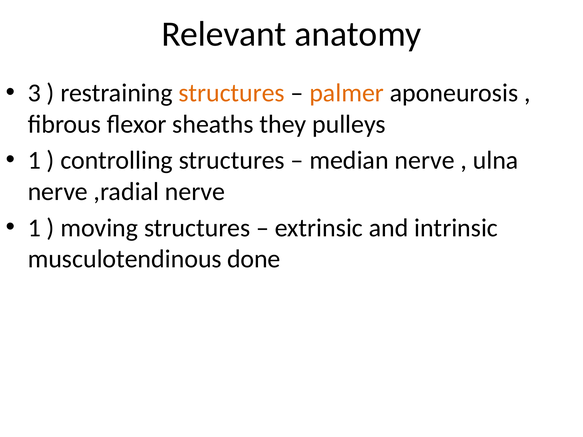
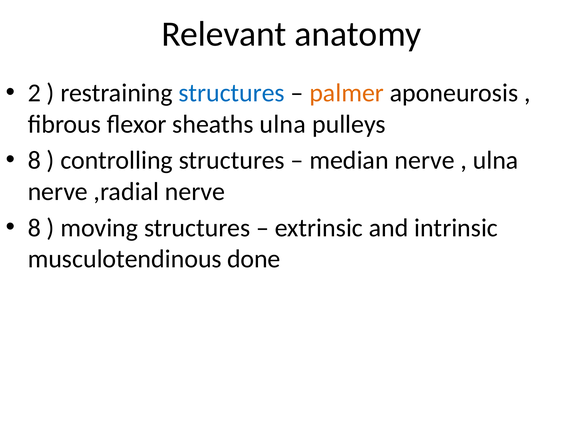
3: 3 -> 2
structures at (232, 93) colour: orange -> blue
sheaths they: they -> ulna
1 at (34, 161): 1 -> 8
1 at (34, 228): 1 -> 8
